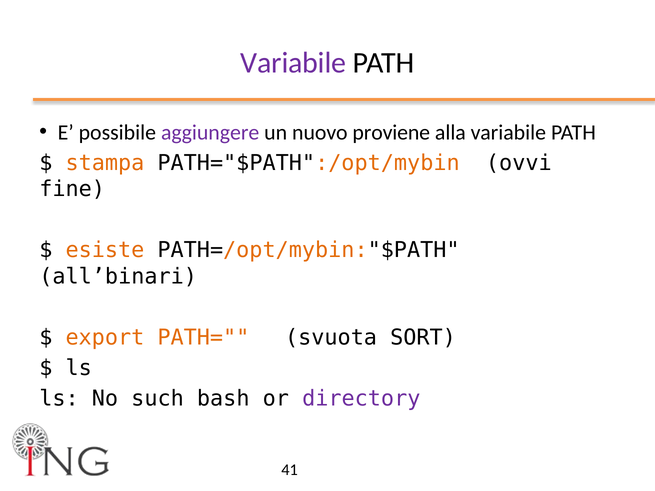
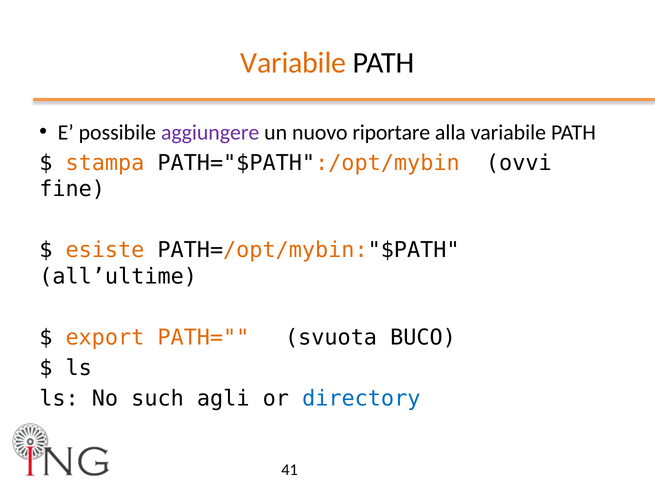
Variabile at (293, 63) colour: purple -> orange
proviene: proviene -> riportare
all’binari: all’binari -> all’ultime
SORT: SORT -> BUCO
bash: bash -> agli
directory colour: purple -> blue
